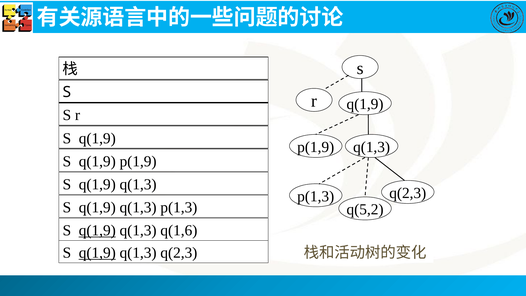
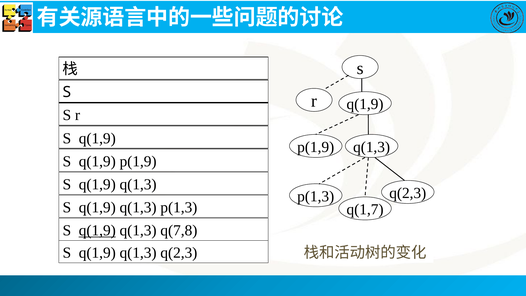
q(5,2: q(5,2 -> q(1,7
q(1,6: q(1,6 -> q(7,8
q(1,9 at (97, 253) underline: present -> none
